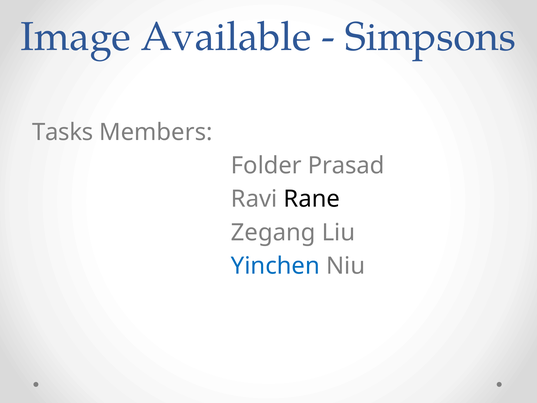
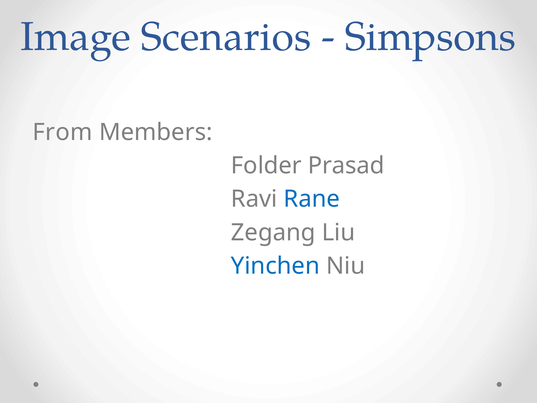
Available: Available -> Scenarios
Tasks: Tasks -> From
Rane colour: black -> blue
